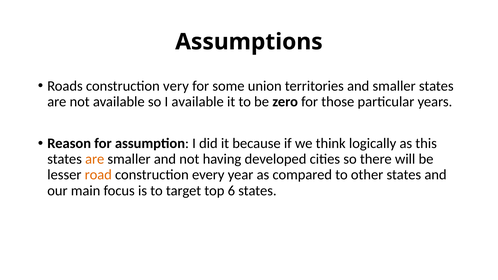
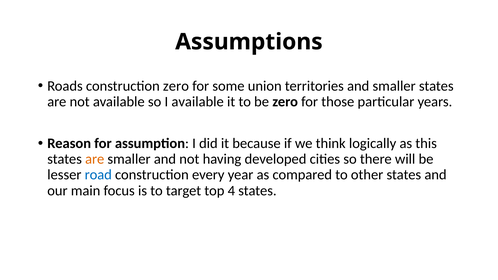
construction very: very -> zero
road colour: orange -> blue
6: 6 -> 4
